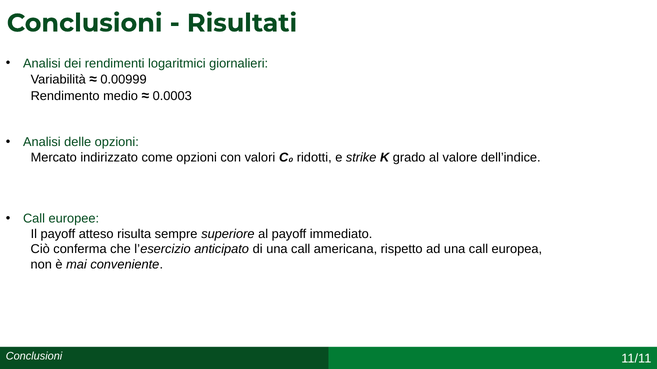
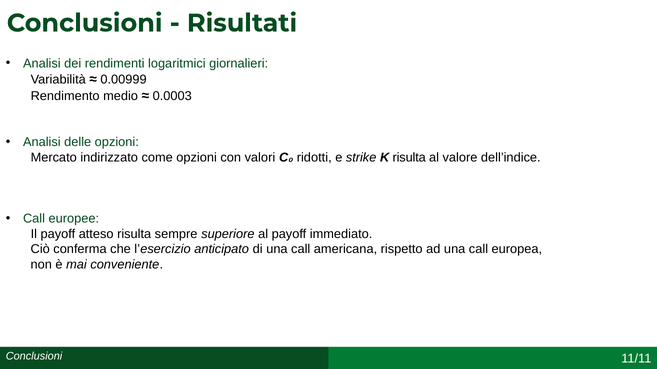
K grado: grado -> risulta
